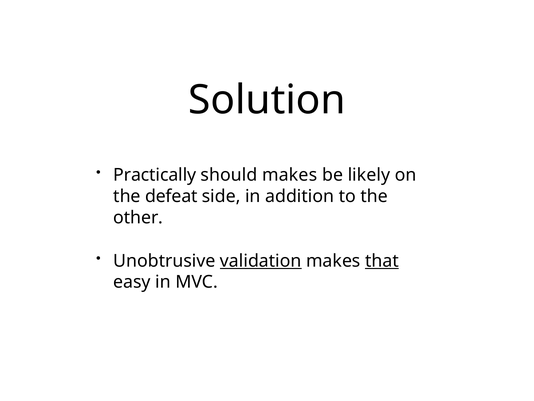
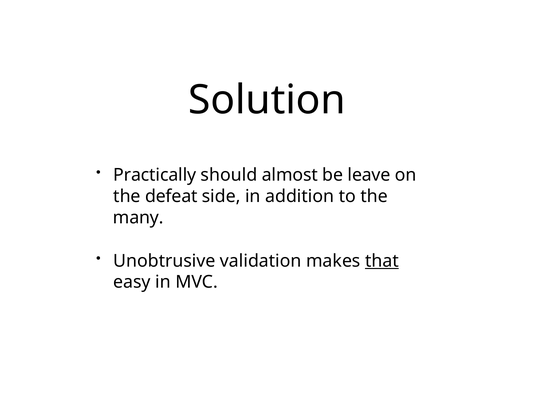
should makes: makes -> almost
likely: likely -> leave
other: other -> many
validation underline: present -> none
